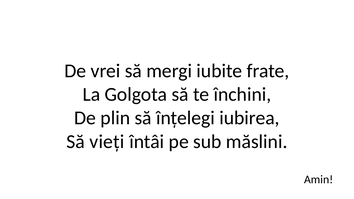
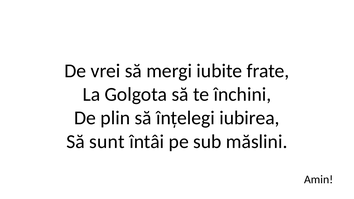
vieți: vieți -> sunt
